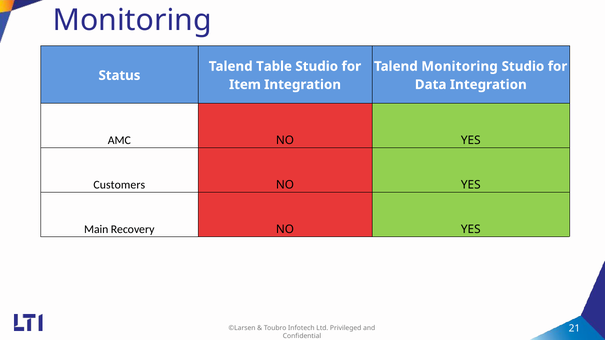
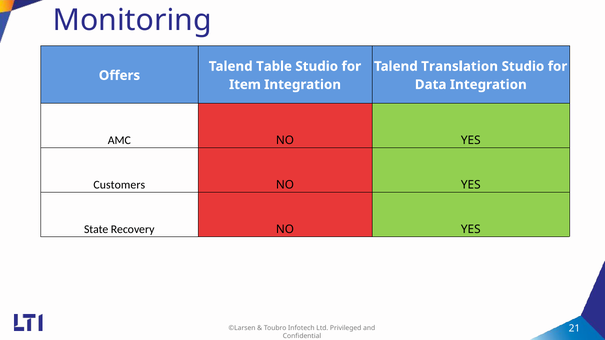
Talend Monitoring: Monitoring -> Translation
Status: Status -> Offers
Main: Main -> State
